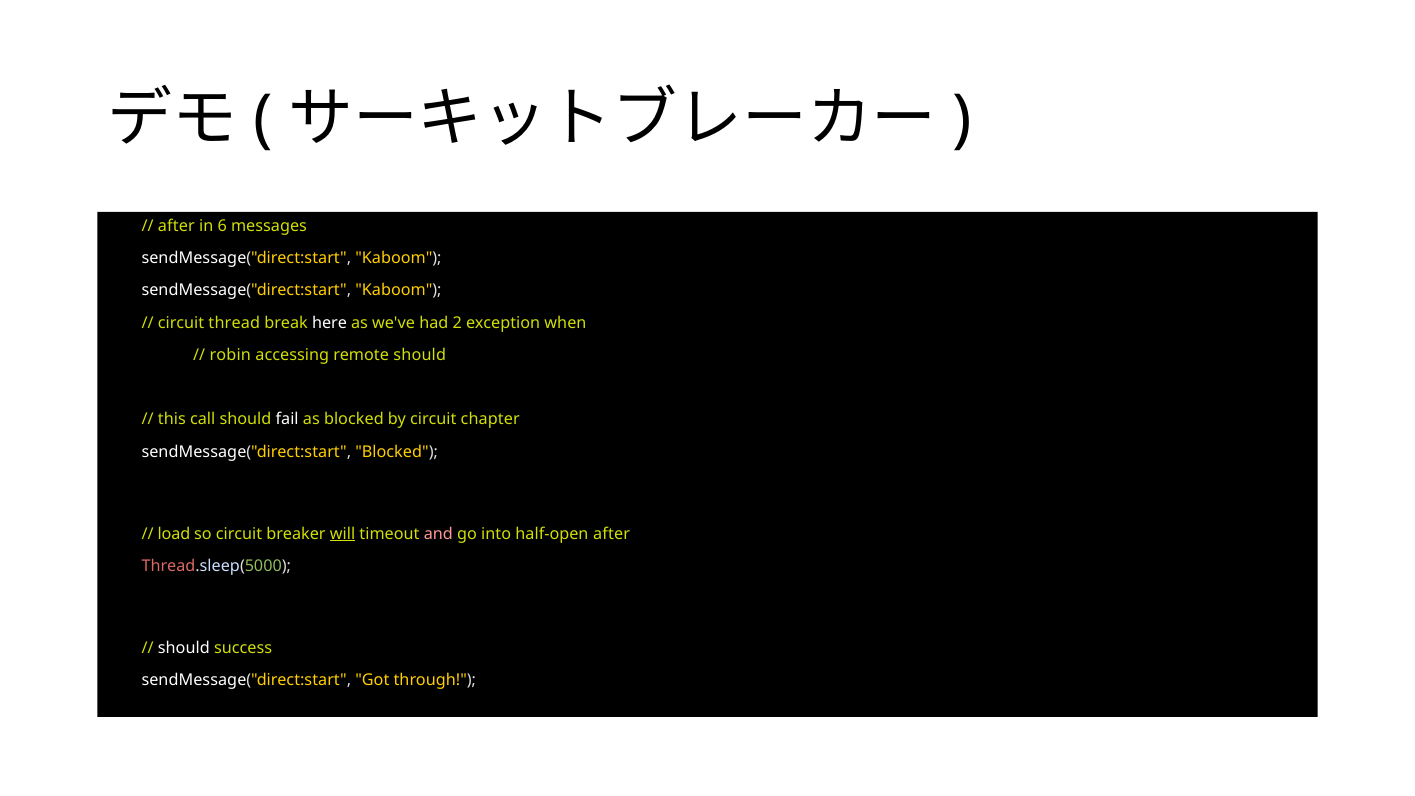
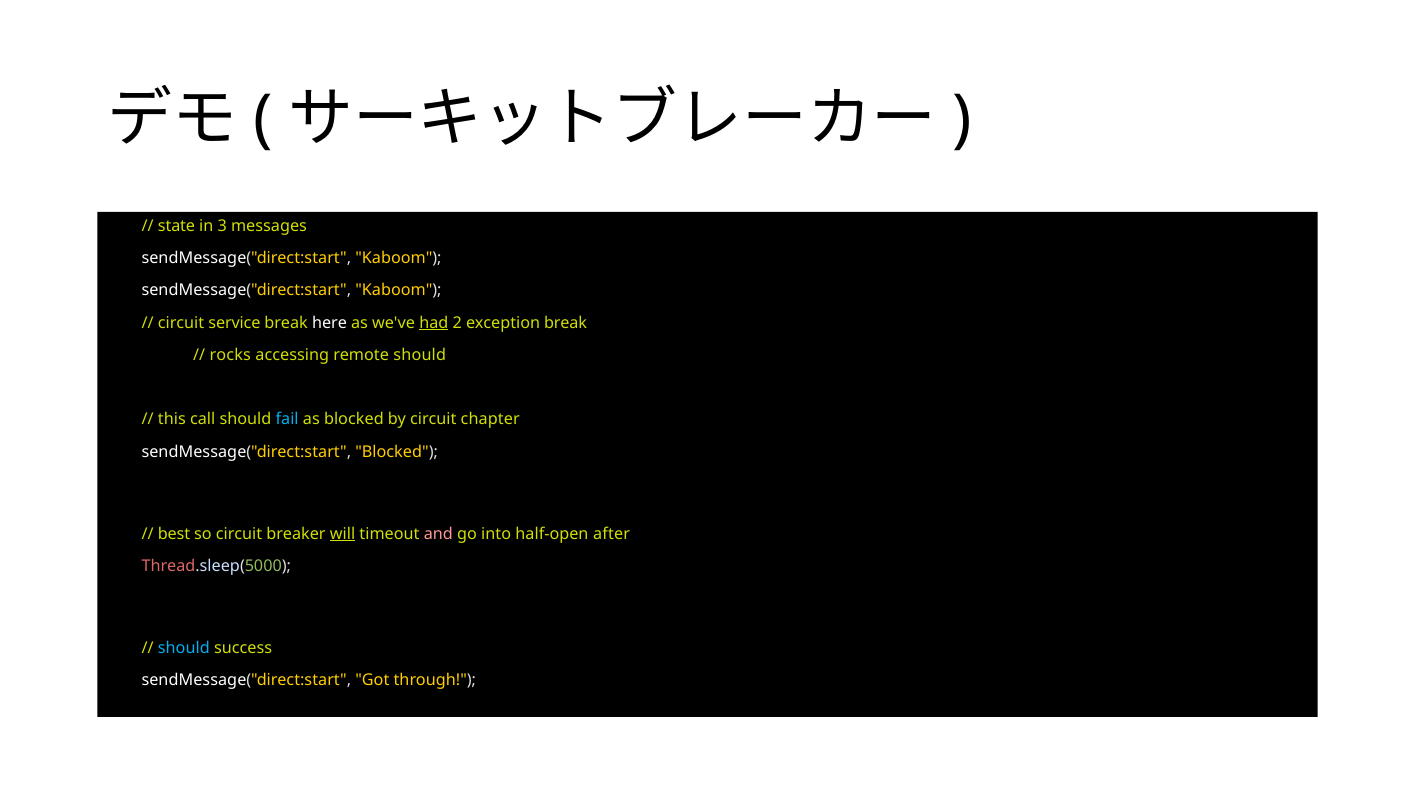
after at (176, 226): after -> state
6: 6 -> 3
thread: thread -> service
had underline: none -> present
exception when: when -> break
robin: robin -> rocks
fail colour: white -> light blue
load: load -> best
should at (184, 648) colour: white -> light blue
